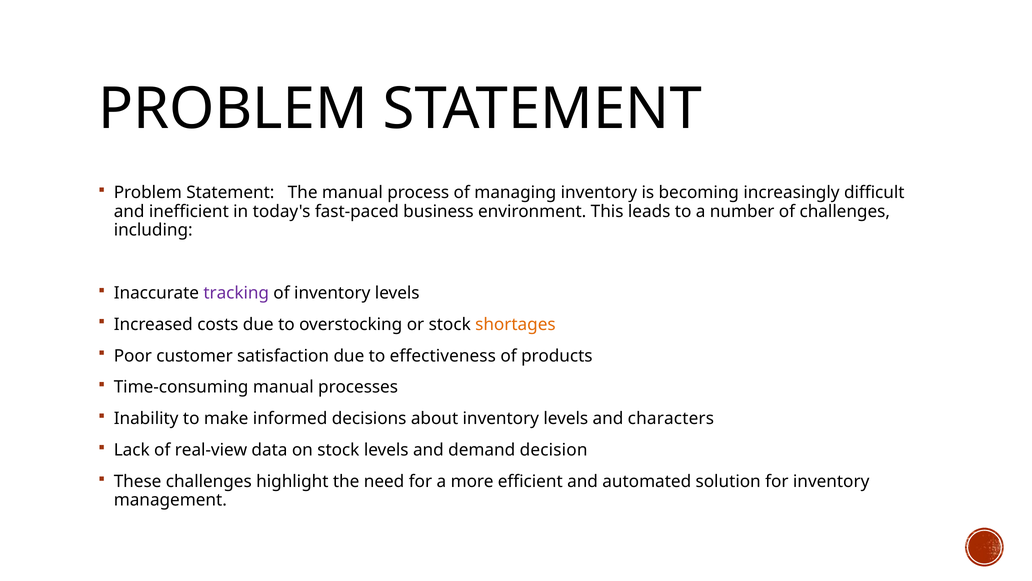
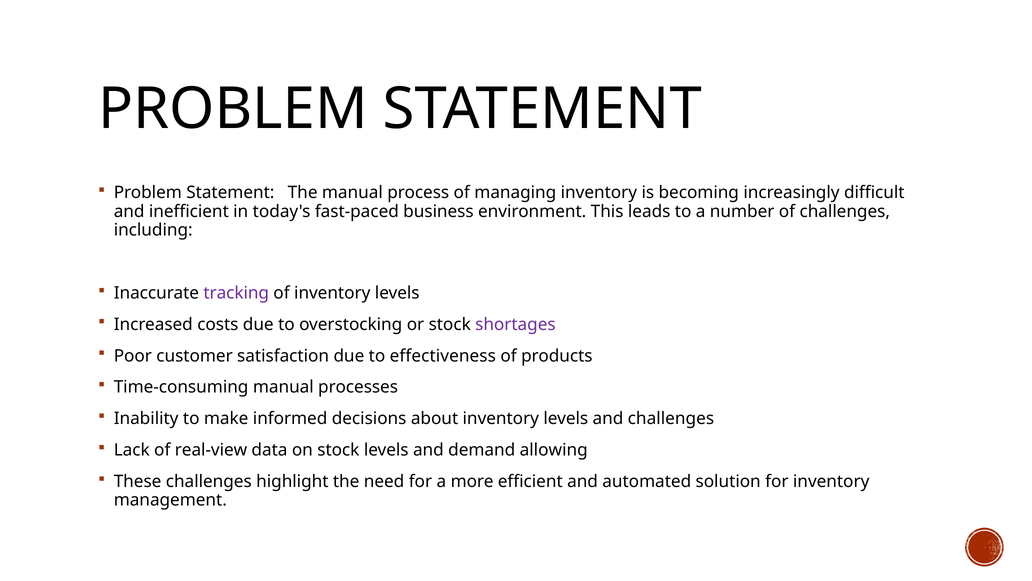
shortages colour: orange -> purple
and characters: characters -> challenges
decision: decision -> allowing
